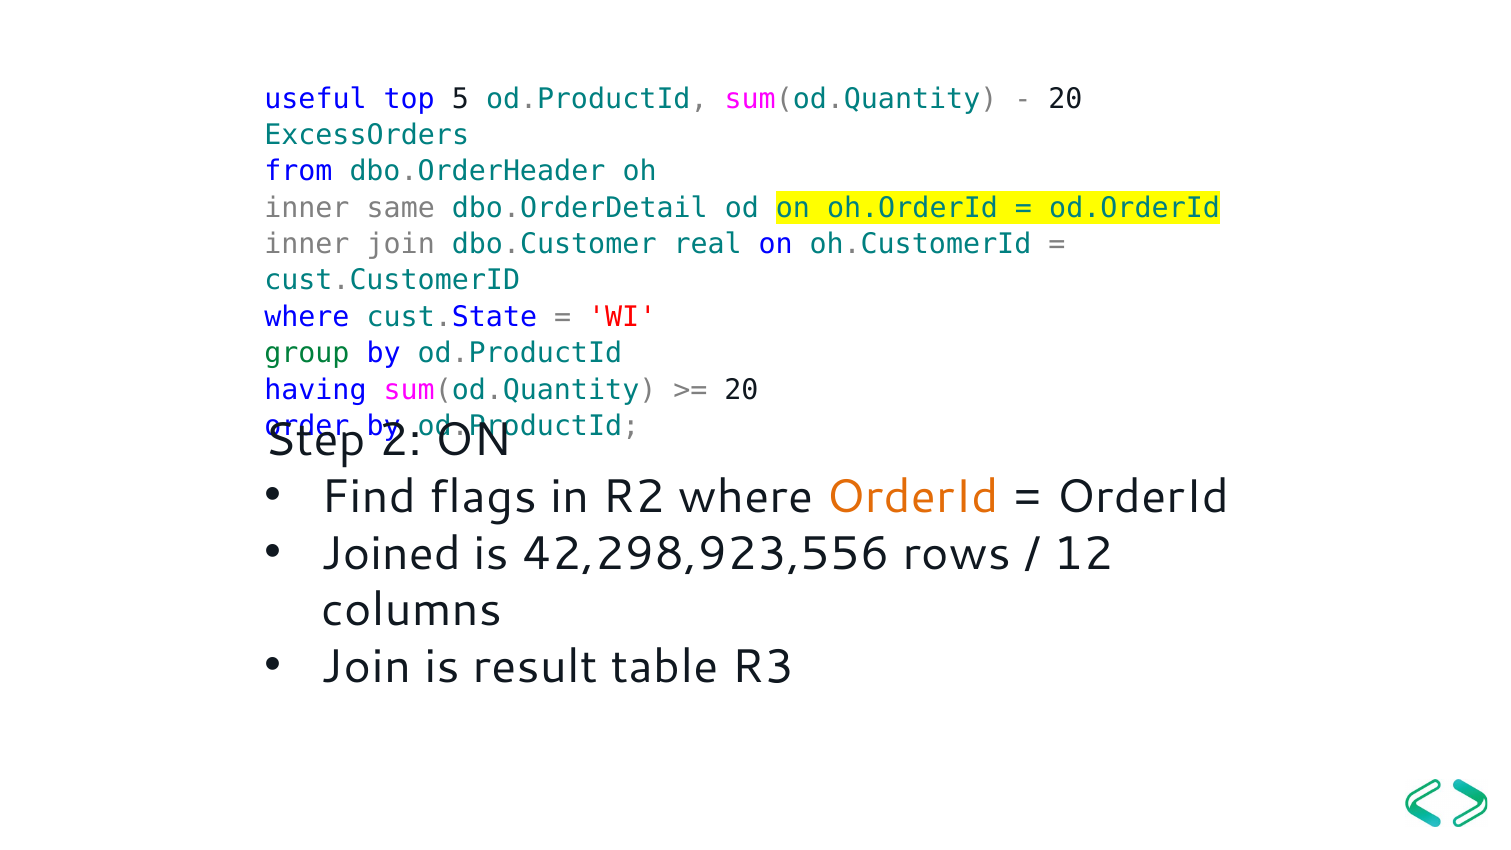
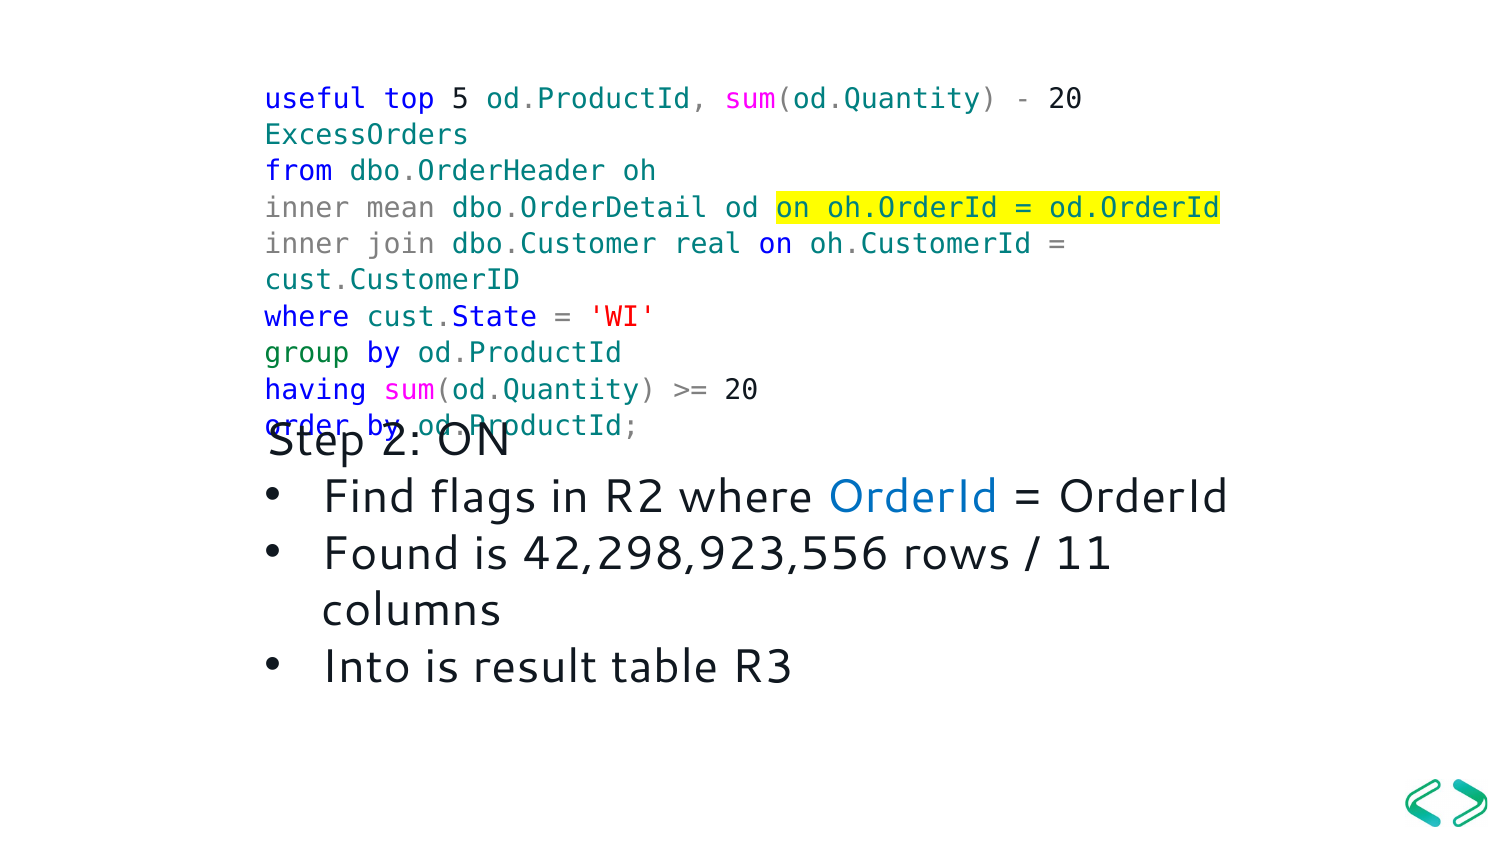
same: same -> mean
OrderId at (912, 497) colour: orange -> blue
Joined: Joined -> Found
12: 12 -> 11
Join at (366, 667): Join -> Into
